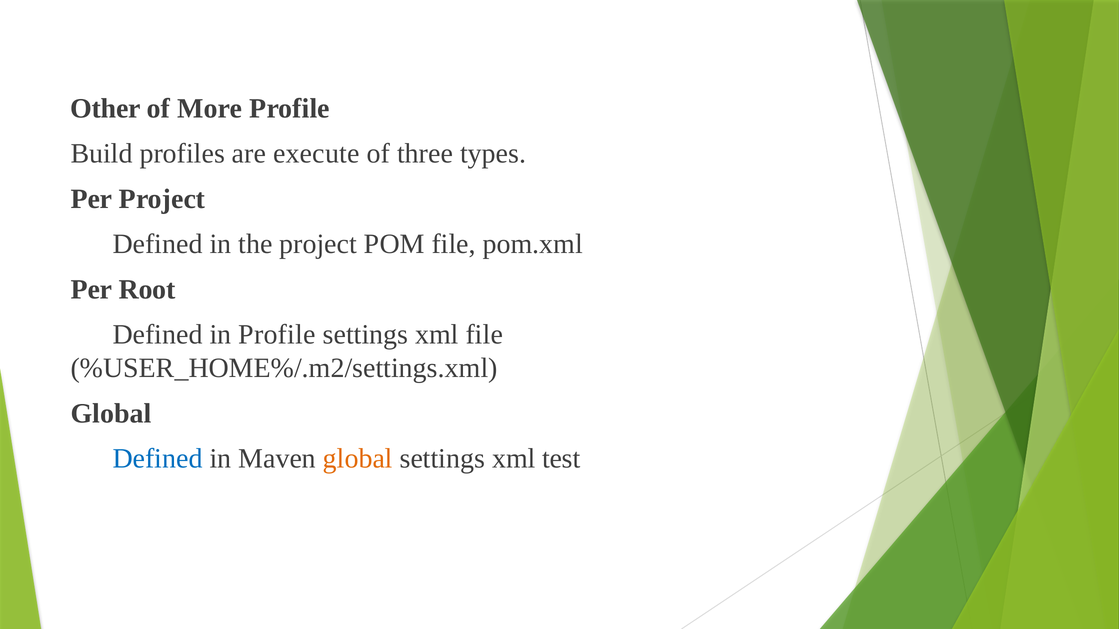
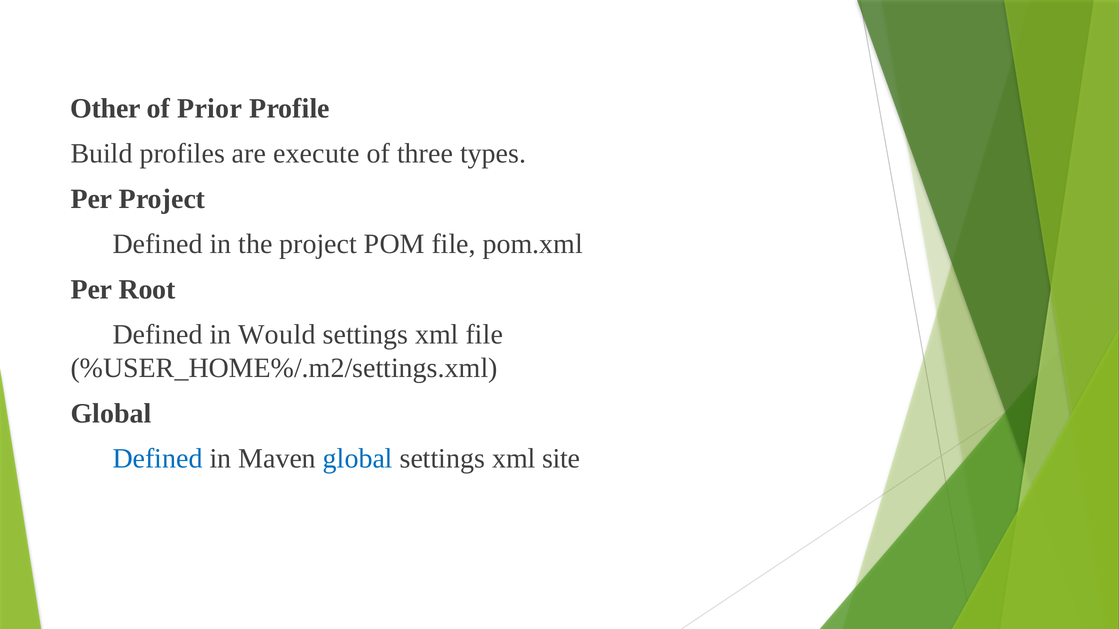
More: More -> Prior
in Profile: Profile -> Would
global at (358, 459) colour: orange -> blue
test: test -> site
